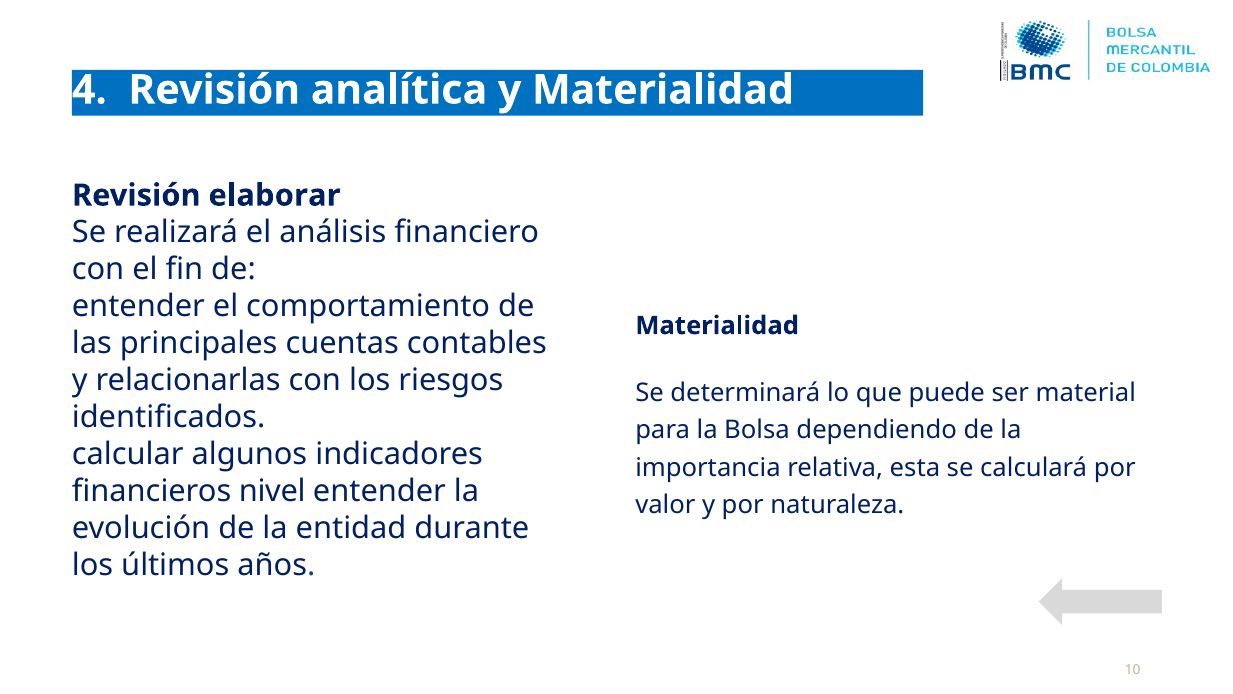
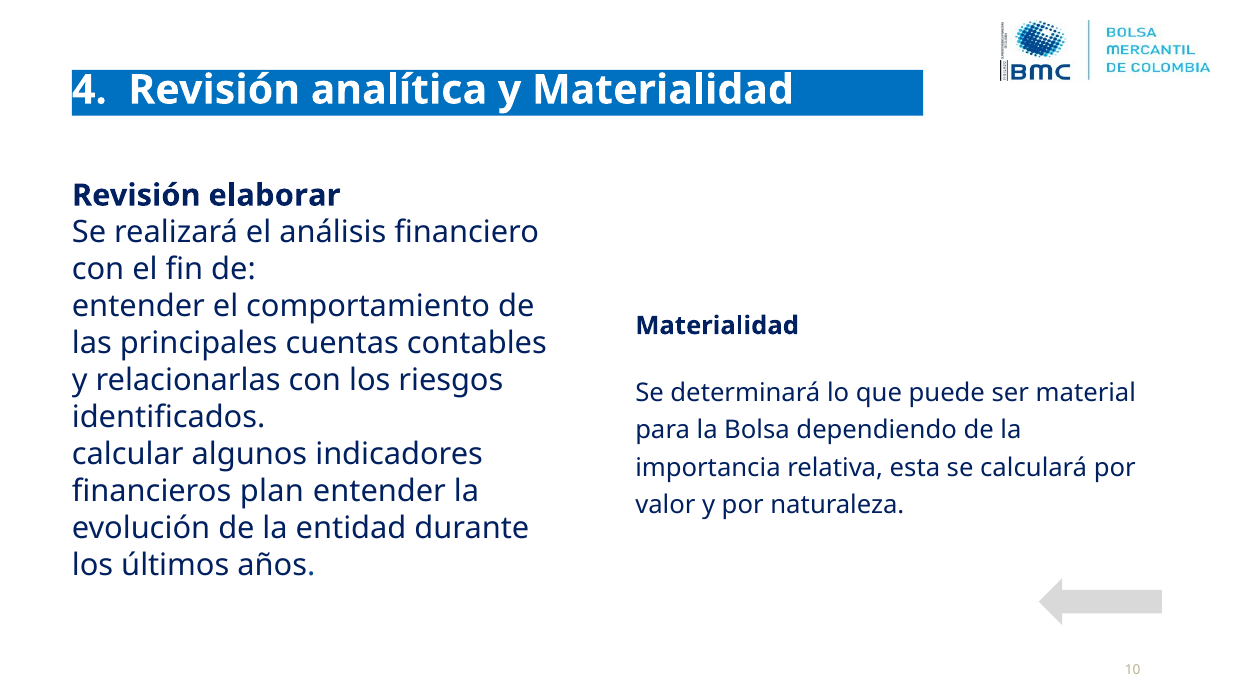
nivel: nivel -> plan
